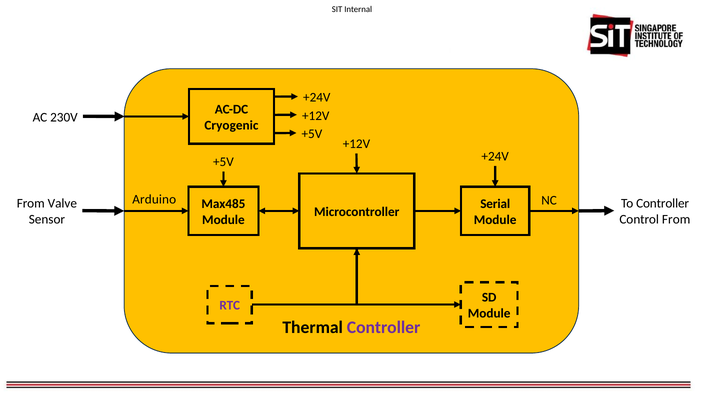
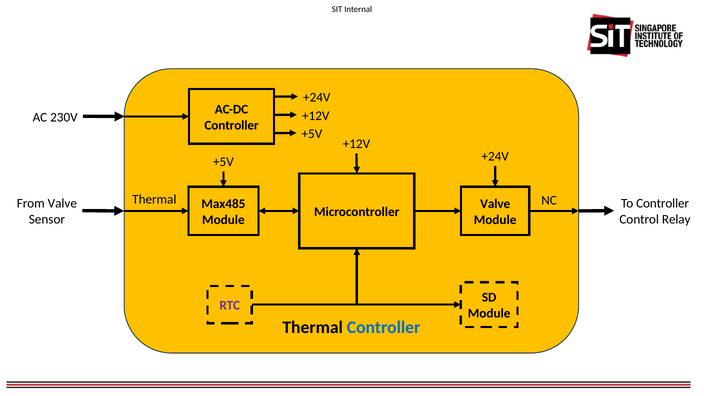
Cryogenic at (231, 125): Cryogenic -> Controller
Arduino at (154, 200): Arduino -> Thermal
Serial at (495, 204): Serial -> Valve
Control From: From -> Relay
Controller at (384, 327) colour: purple -> blue
